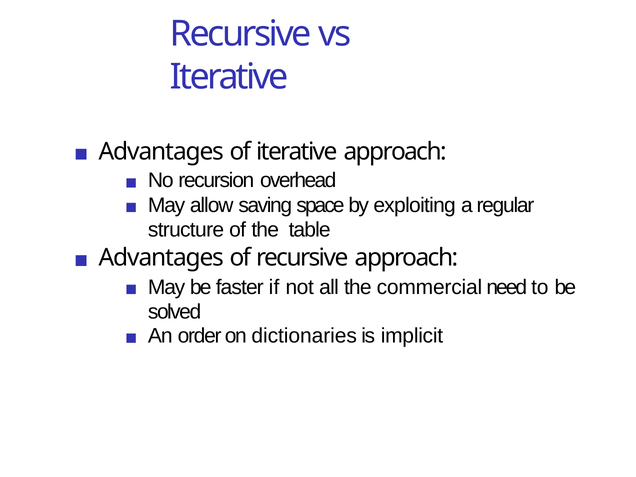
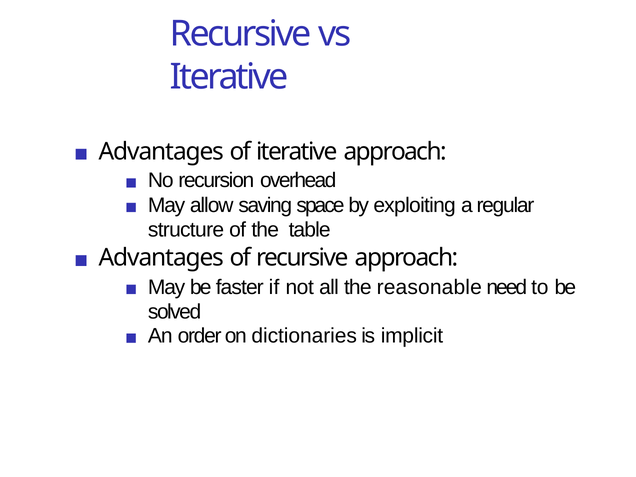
commercial: commercial -> reasonable
